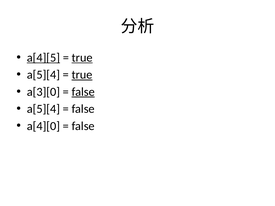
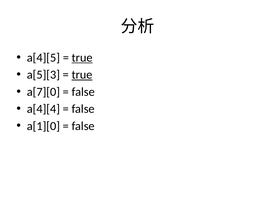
a[4][5 underline: present -> none
a[5][4 at (43, 75): a[5][4 -> a[5][3
a[3][0: a[3][0 -> a[7][0
false at (83, 92) underline: present -> none
a[5][4 at (43, 109): a[5][4 -> a[4][4
a[4][0: a[4][0 -> a[1][0
